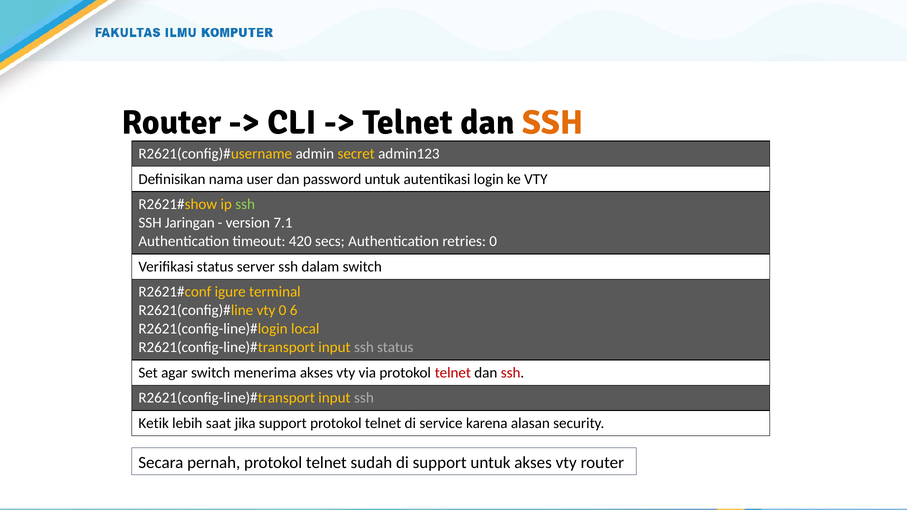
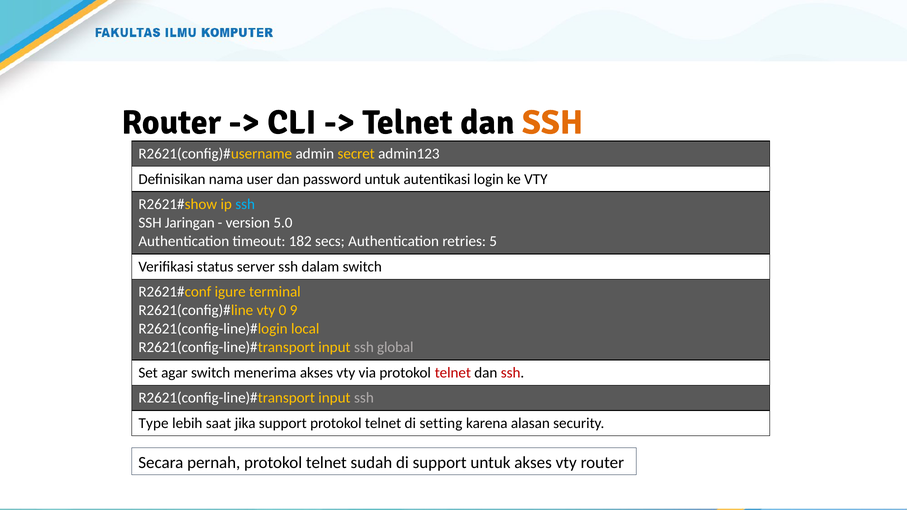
ssh at (245, 205) colour: light green -> light blue
7.1: 7.1 -> 5.0
420: 420 -> 182
retries 0: 0 -> 5
6: 6 -> 9
ssh status: status -> global
Ketik: Ketik -> Type
service: service -> setting
